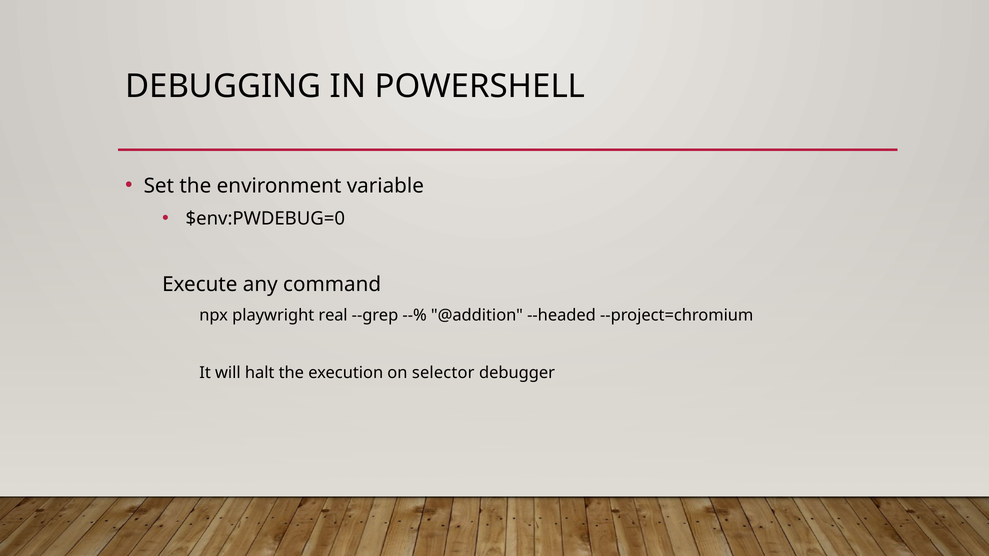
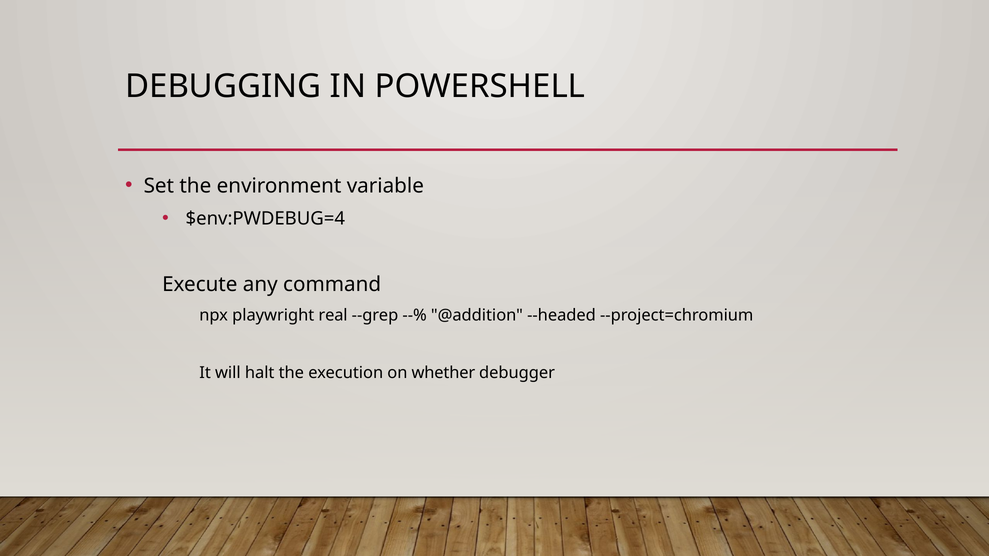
$env:PWDEBUG=0: $env:PWDEBUG=0 -> $env:PWDEBUG=4
selector: selector -> whether
